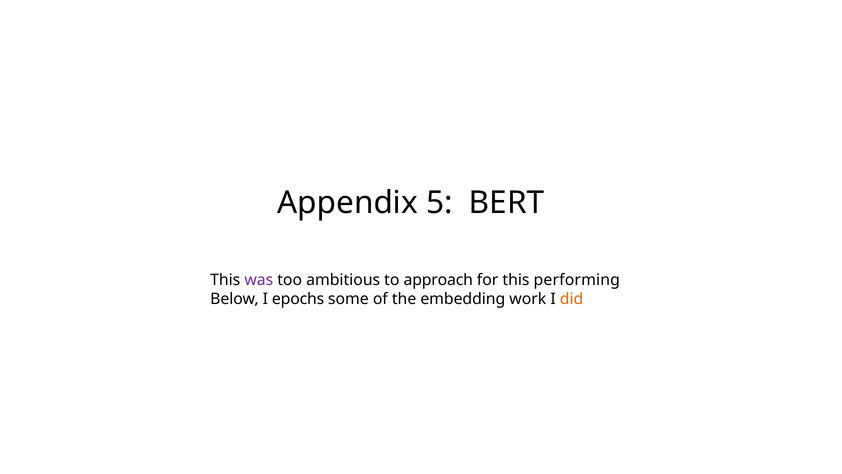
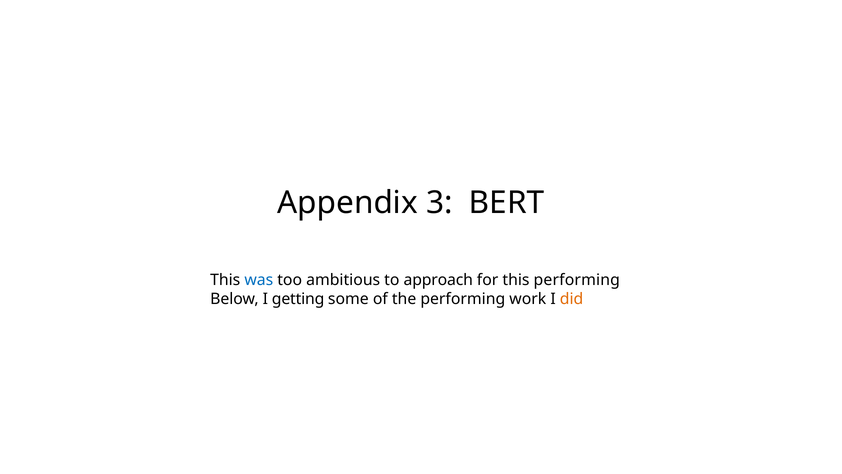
5: 5 -> 3
was colour: purple -> blue
epochs: epochs -> getting
the embedding: embedding -> performing
